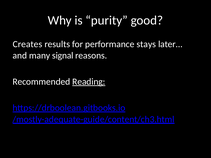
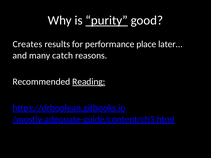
purity underline: none -> present
stays: stays -> place
signal: signal -> catch
